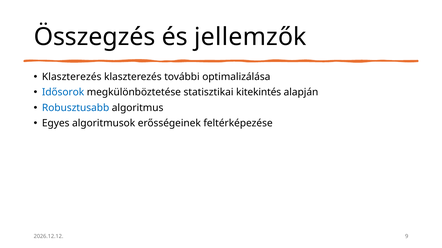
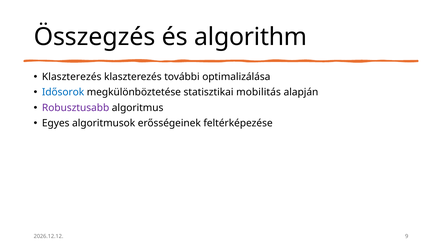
jellemzők: jellemzők -> algorithm
kitekintés: kitekintés -> mobilitás
Robusztusabb colour: blue -> purple
